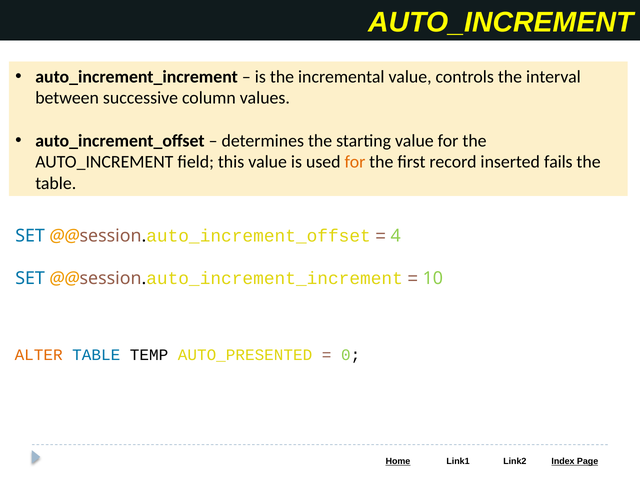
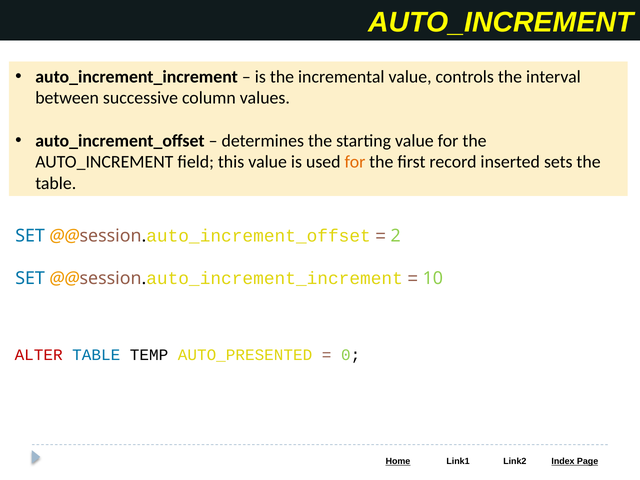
fails: fails -> sets
4: 4 -> 2
ALTER colour: orange -> red
